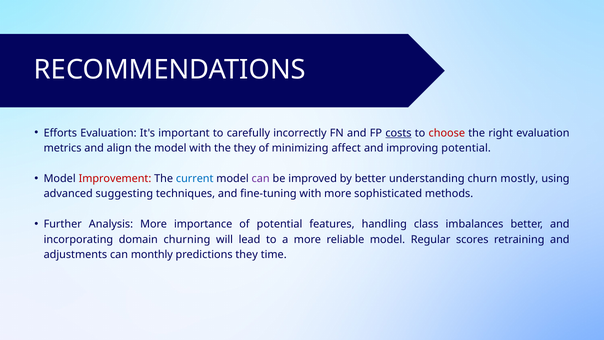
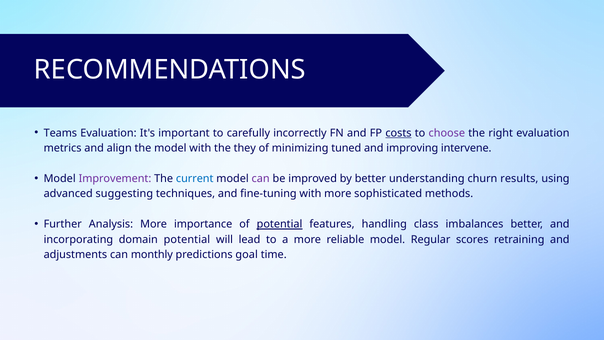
Efforts: Efforts -> Teams
choose colour: red -> purple
affect: affect -> tuned
improving potential: potential -> intervene
Improvement colour: red -> purple
mostly: mostly -> results
potential at (280, 224) underline: none -> present
domain churning: churning -> potential
predictions they: they -> goal
